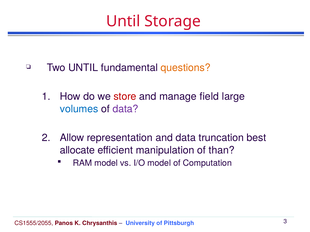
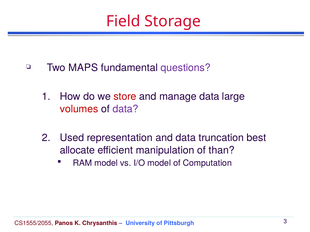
Until at (123, 21): Until -> Field
Two UNTIL: UNTIL -> MAPS
questions colour: orange -> purple
manage field: field -> data
volumes colour: blue -> red
Allow: Allow -> Used
